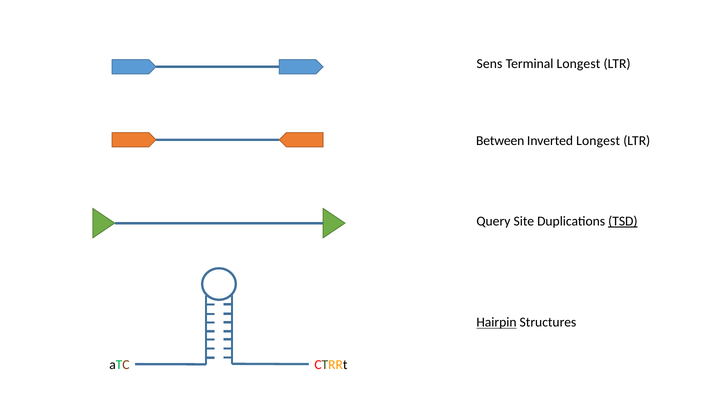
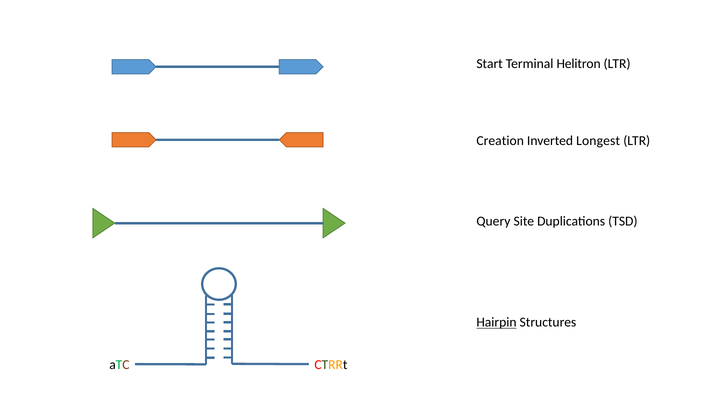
Sens: Sens -> Start
Terminal Longest: Longest -> Helitron
Between: Between -> Creation
TSD underline: present -> none
